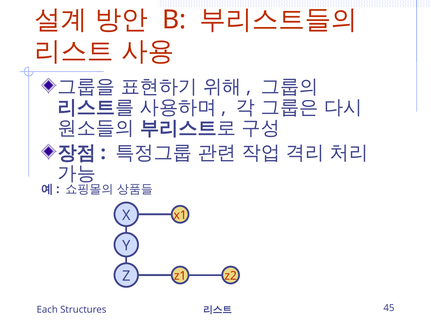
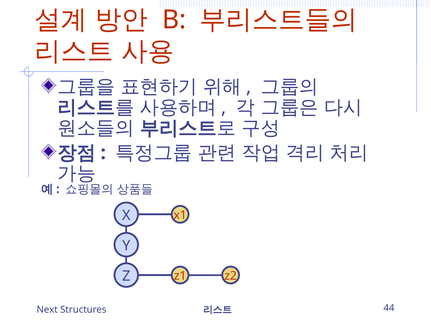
Each: Each -> Next
45: 45 -> 44
